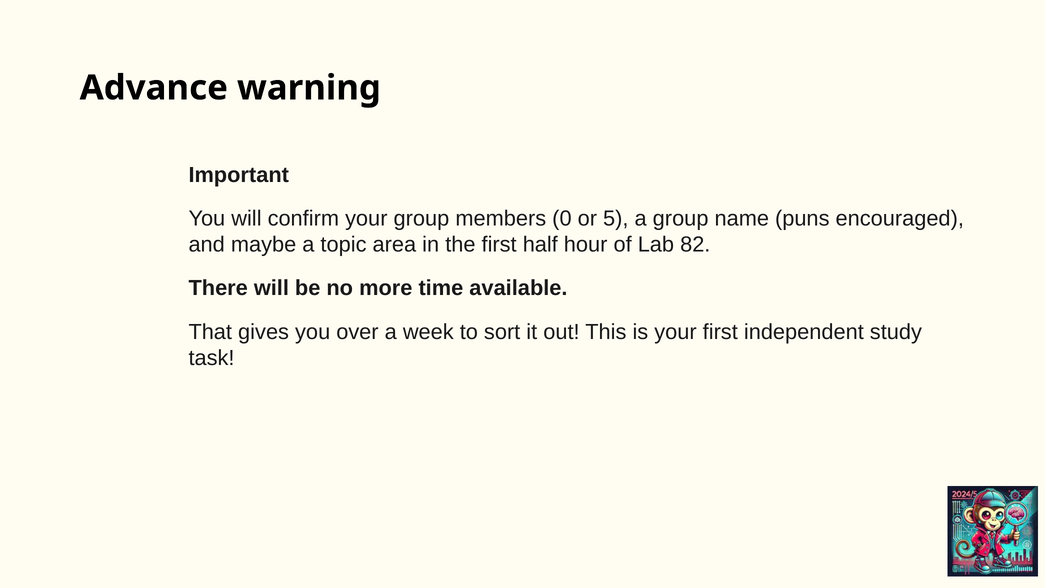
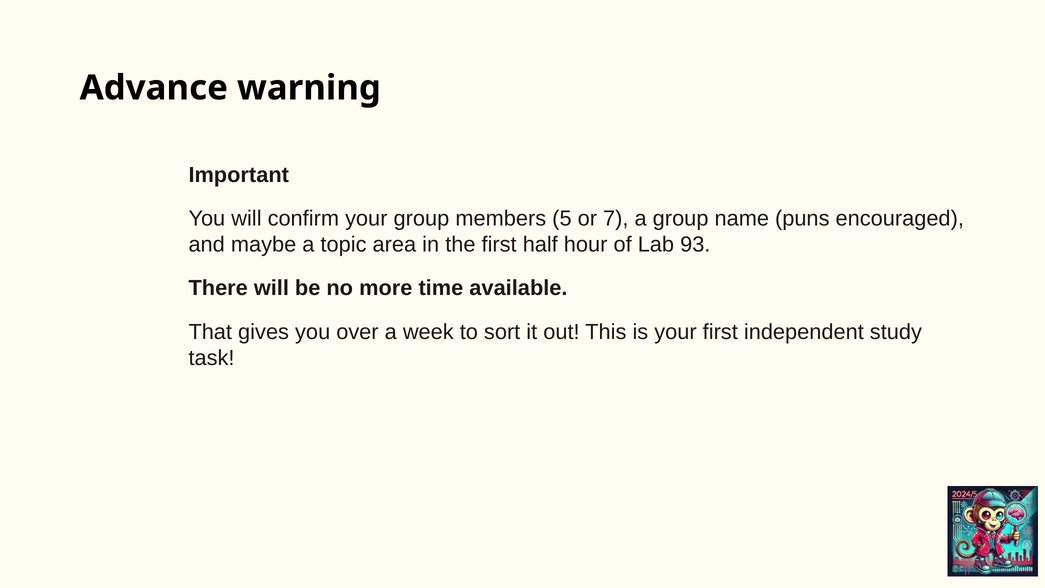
0: 0 -> 5
5: 5 -> 7
82: 82 -> 93
